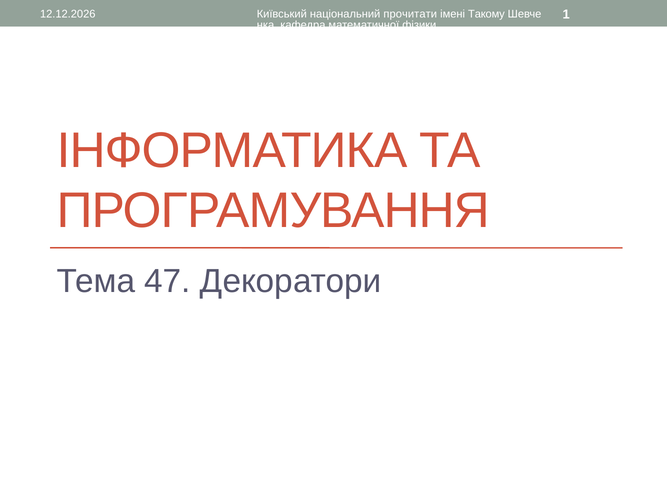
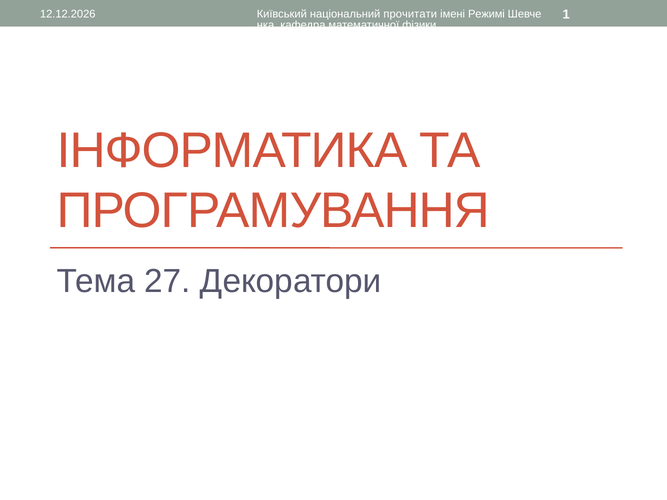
Такому: Такому -> Режимі
47: 47 -> 27
